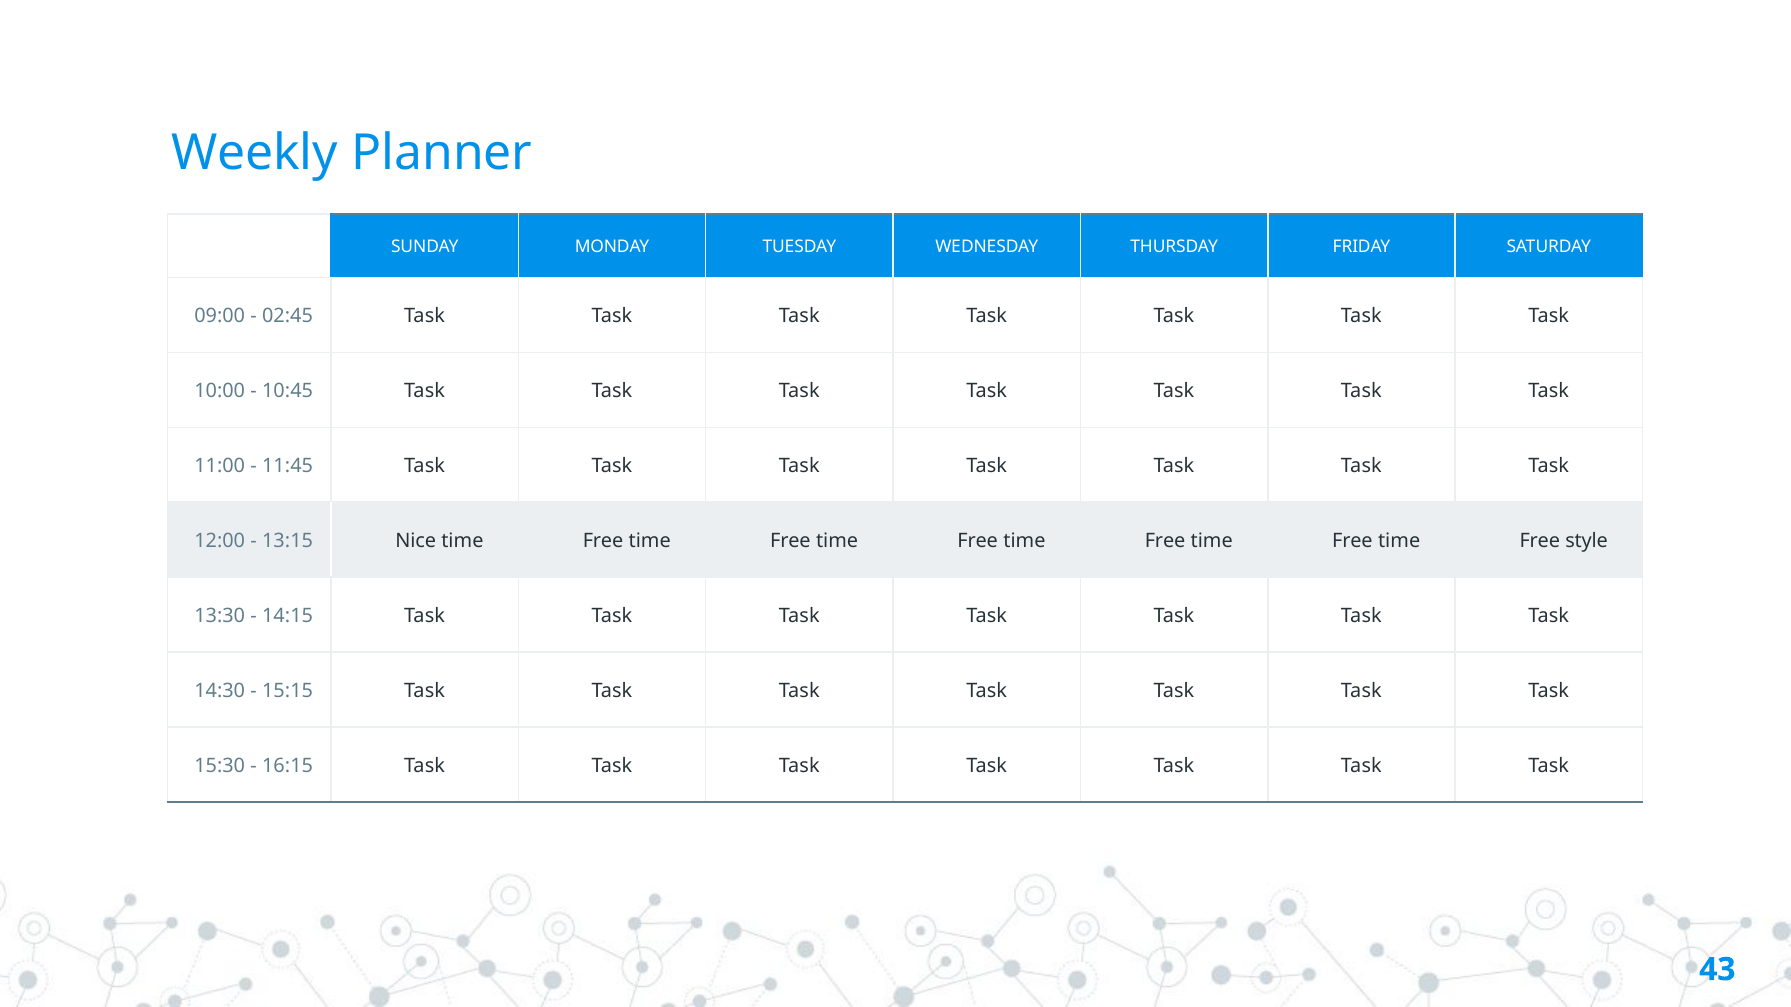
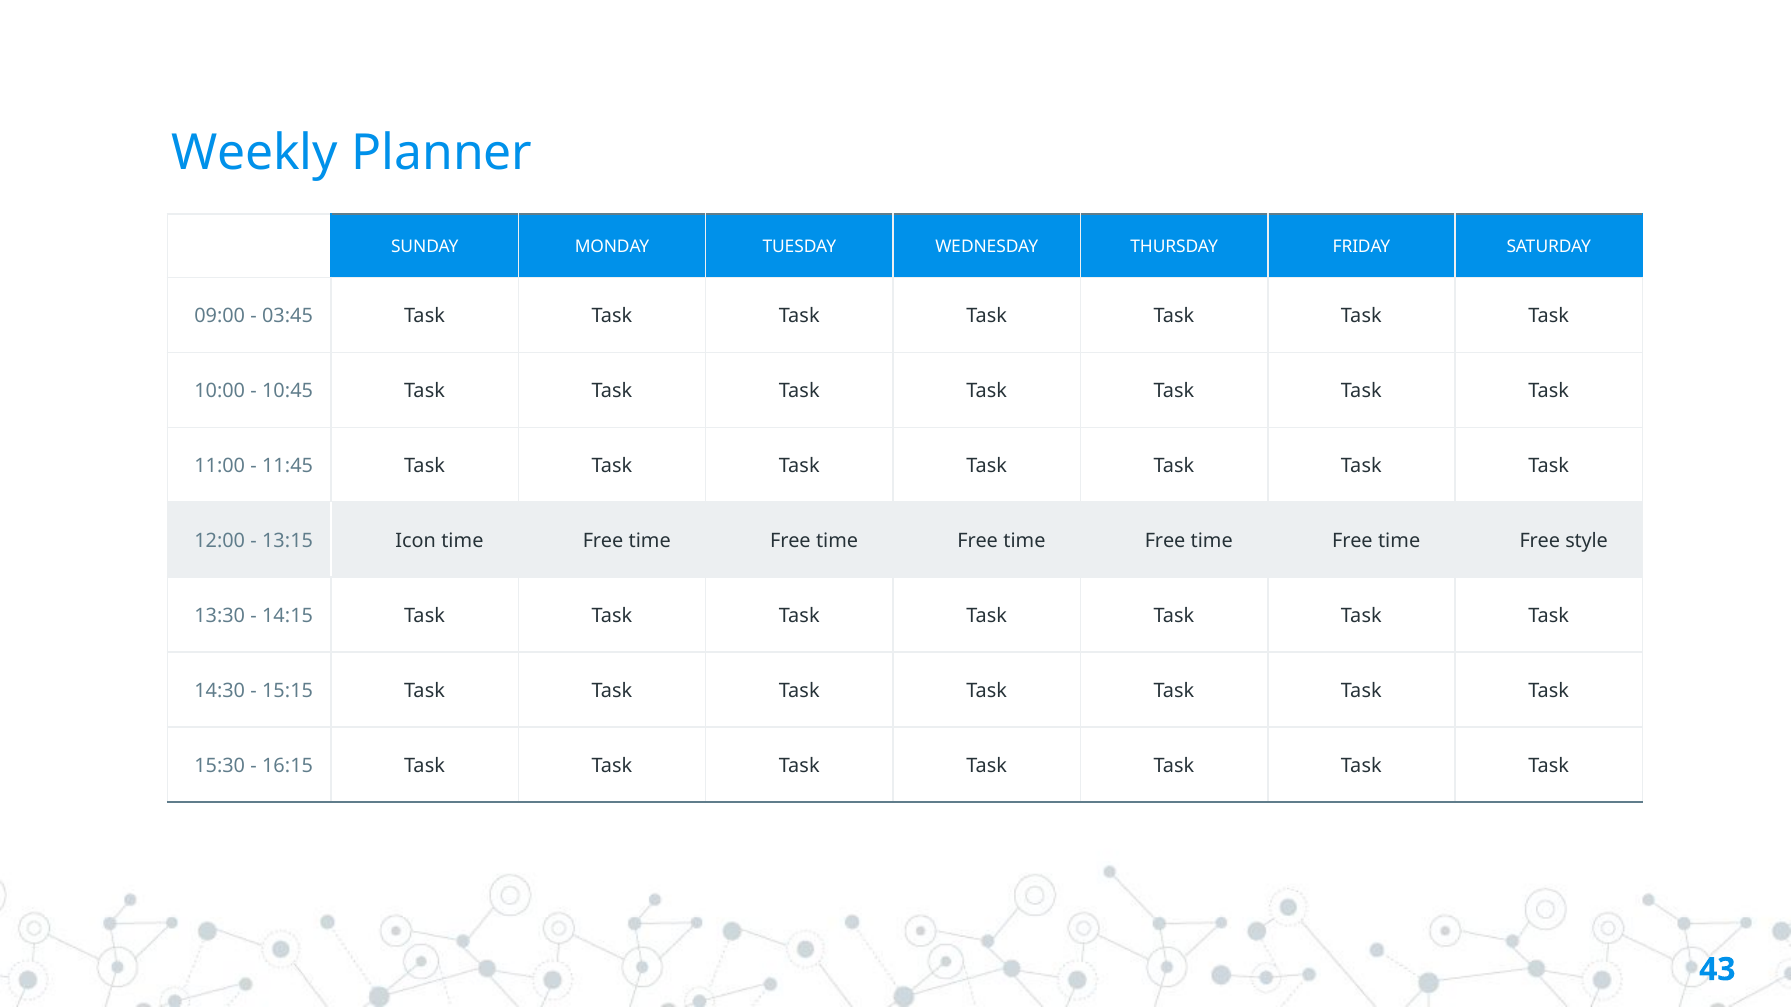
02:45: 02:45 -> 03:45
Nice: Nice -> Icon
